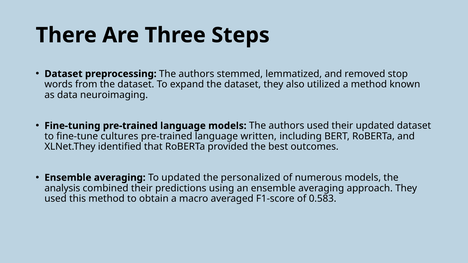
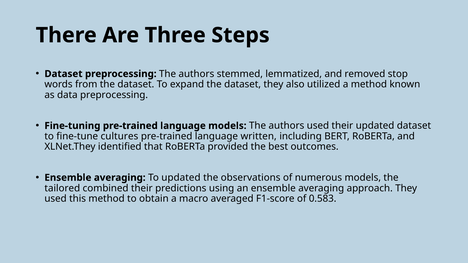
data neuroimaging: neuroimaging -> preprocessing
personalized: personalized -> observations
analysis: analysis -> tailored
